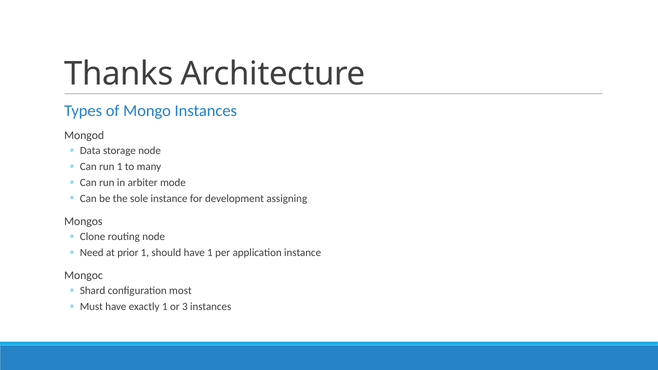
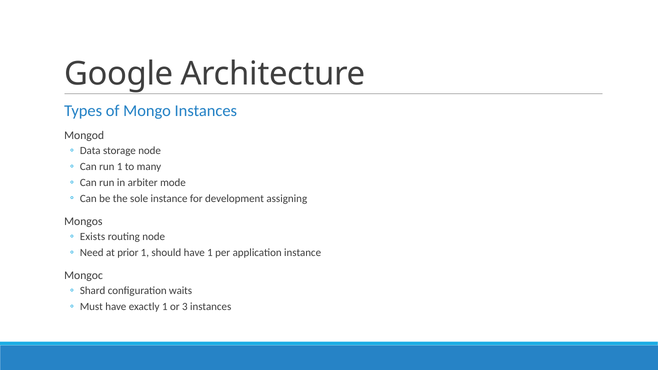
Thanks: Thanks -> Google
Clone: Clone -> Exists
most: most -> waits
